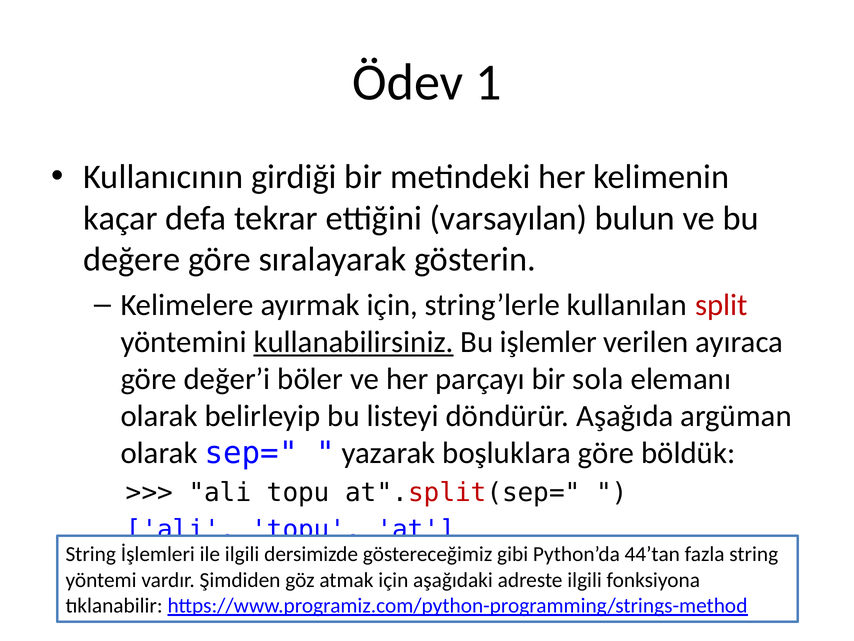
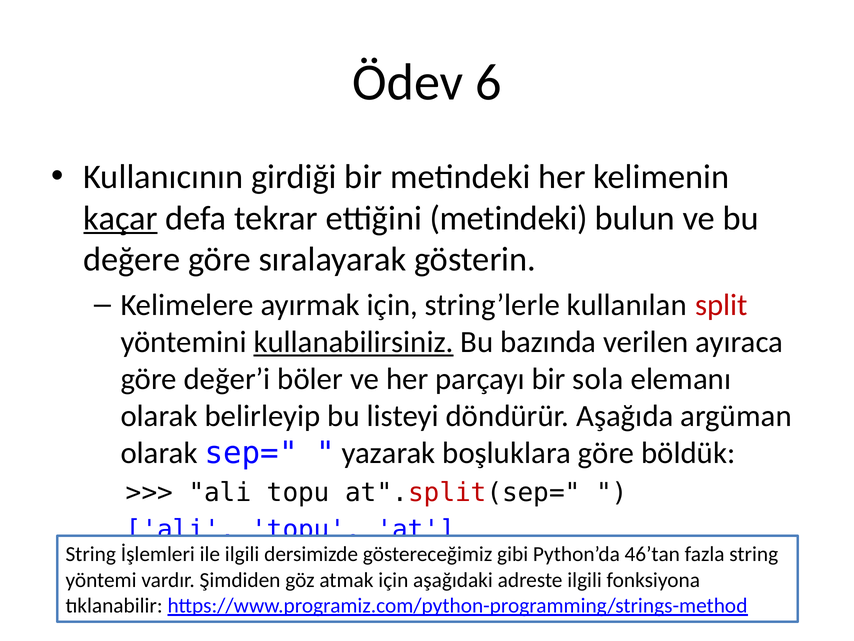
1: 1 -> 6
kaçar underline: none -> present
ettiğini varsayılan: varsayılan -> metindeki
işlemler: işlemler -> bazında
44’tan: 44’tan -> 46’tan
